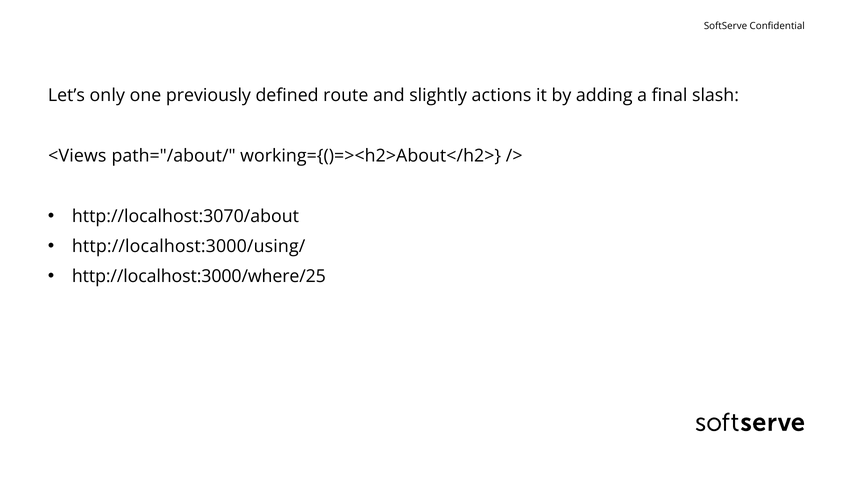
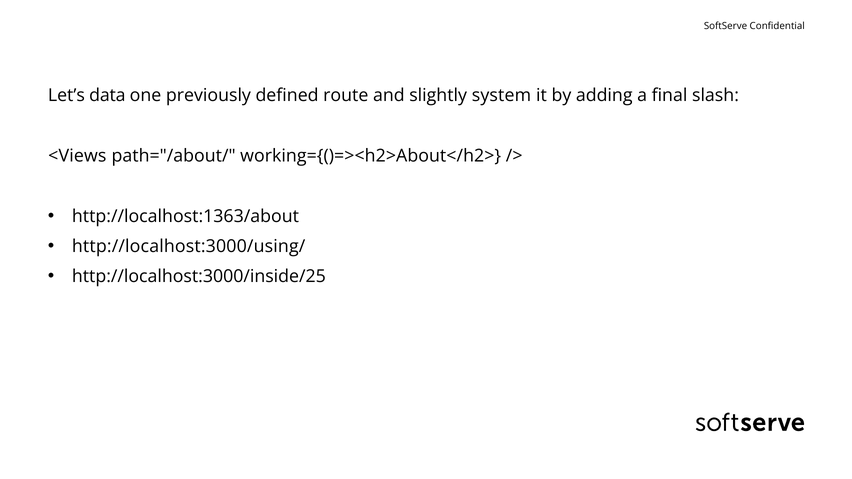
only: only -> data
actions: actions -> system
http://localhost:3070/about: http://localhost:3070/about -> http://localhost:1363/about
http://localhost:3000/where/25: http://localhost:3000/where/25 -> http://localhost:3000/inside/25
